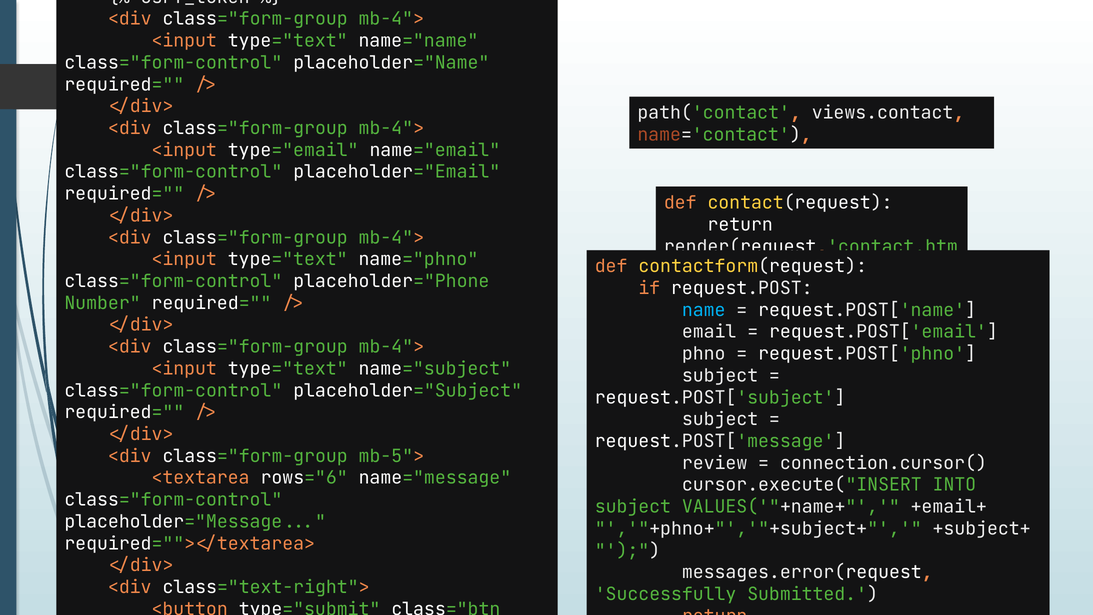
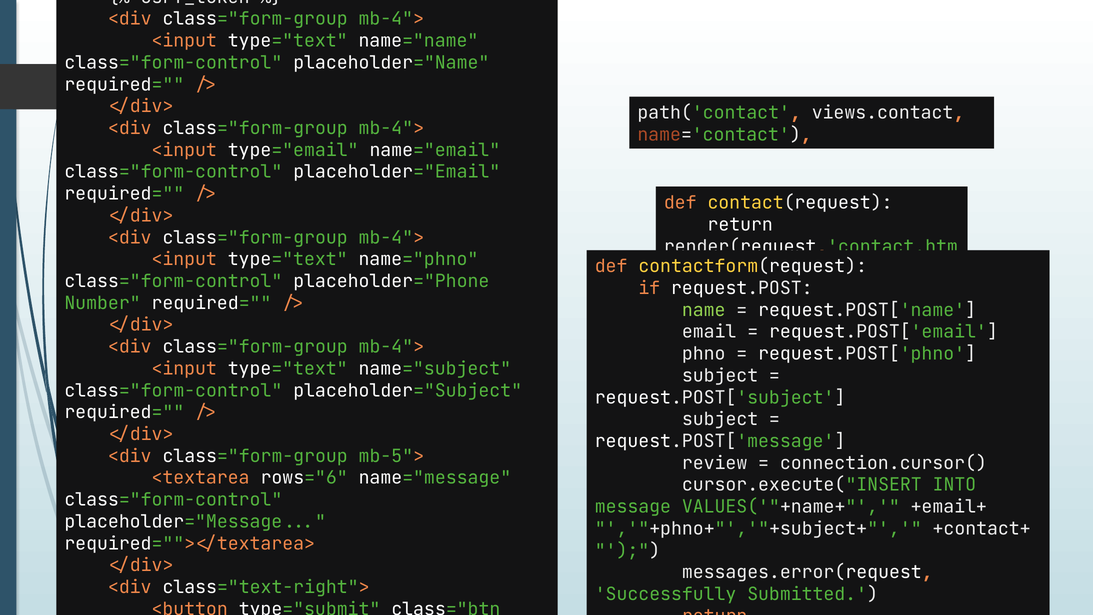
name colour: light blue -> light green
subject at (633, 507): subject -> message
+subject+: +subject+ -> +contact+
